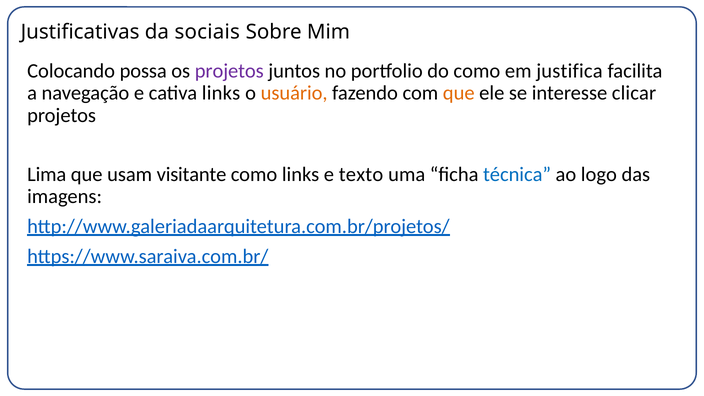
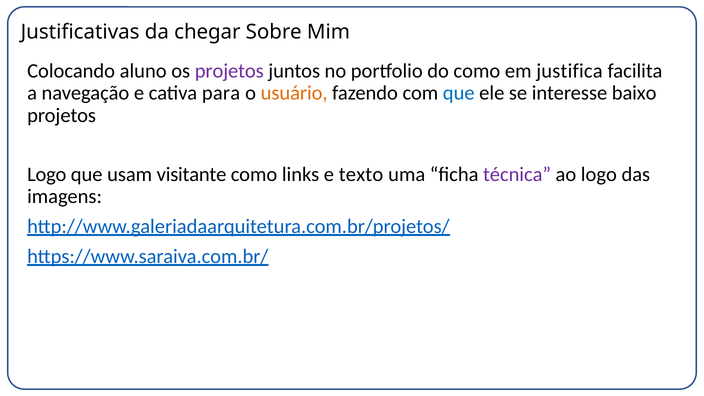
sociais: sociais -> chegar
possa: possa -> aluno
cativa links: links -> para
que at (459, 93) colour: orange -> blue
clicar: clicar -> baixo
Lima at (47, 174): Lima -> Logo
técnica colour: blue -> purple
